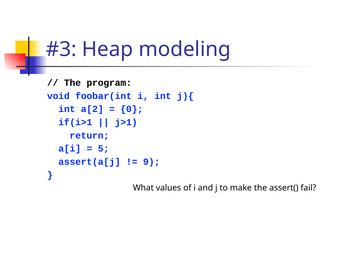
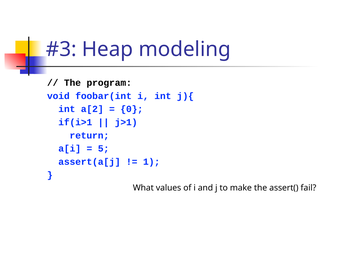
9: 9 -> 1
